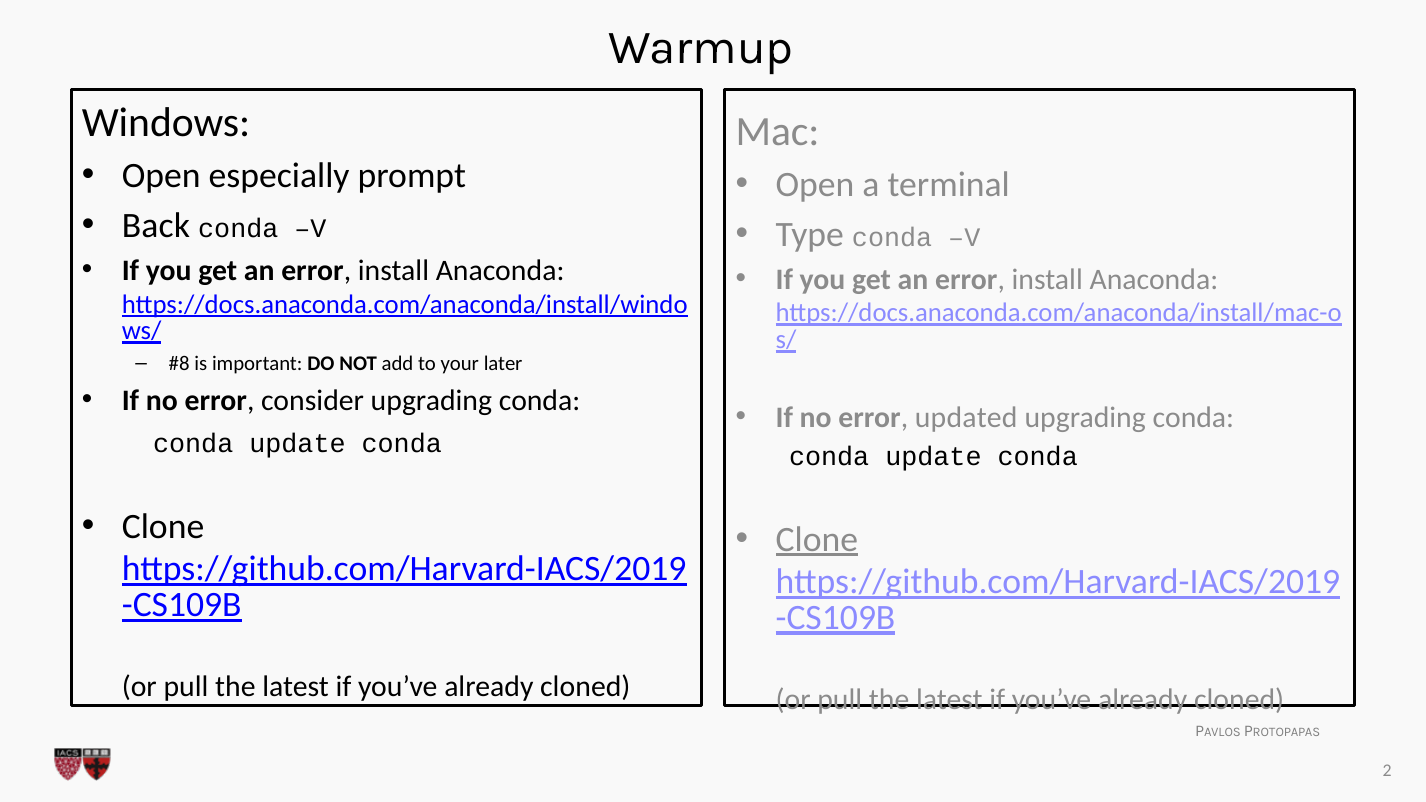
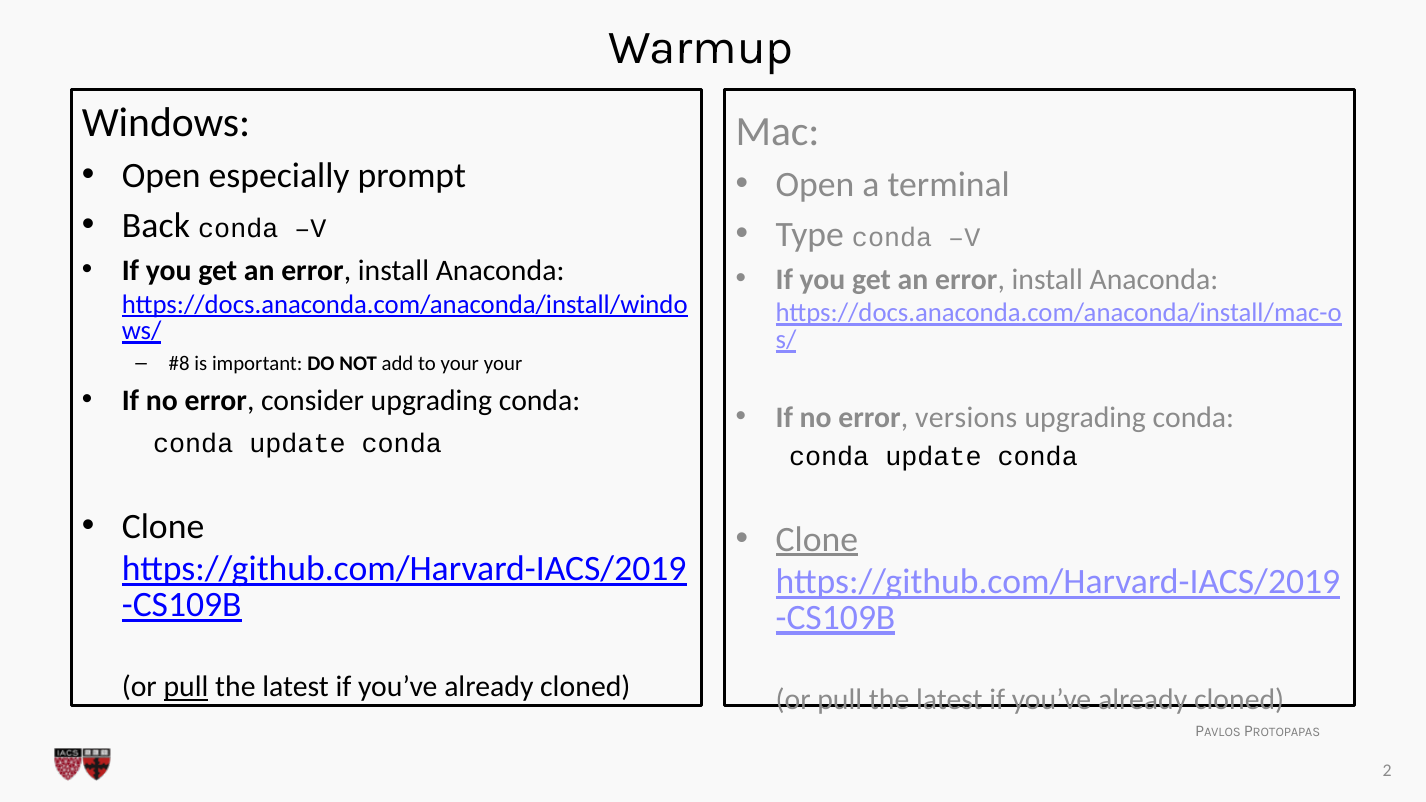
your later: later -> your
updated: updated -> versions
pull at (186, 687) underline: none -> present
